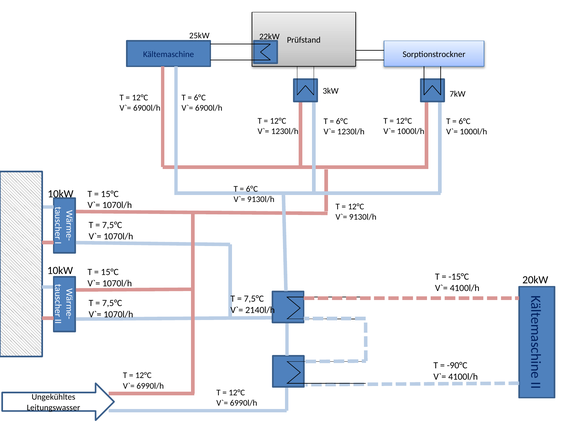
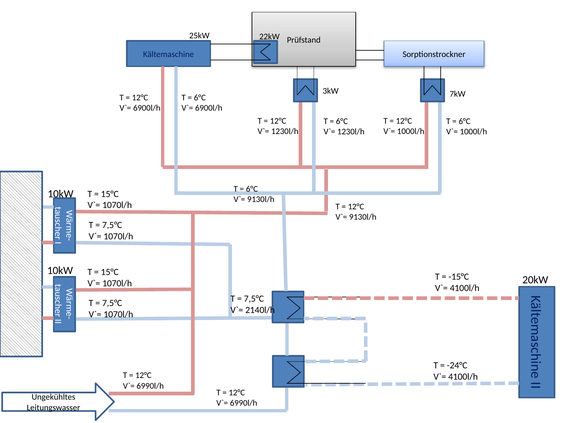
-90°C: -90°C -> -24°C
